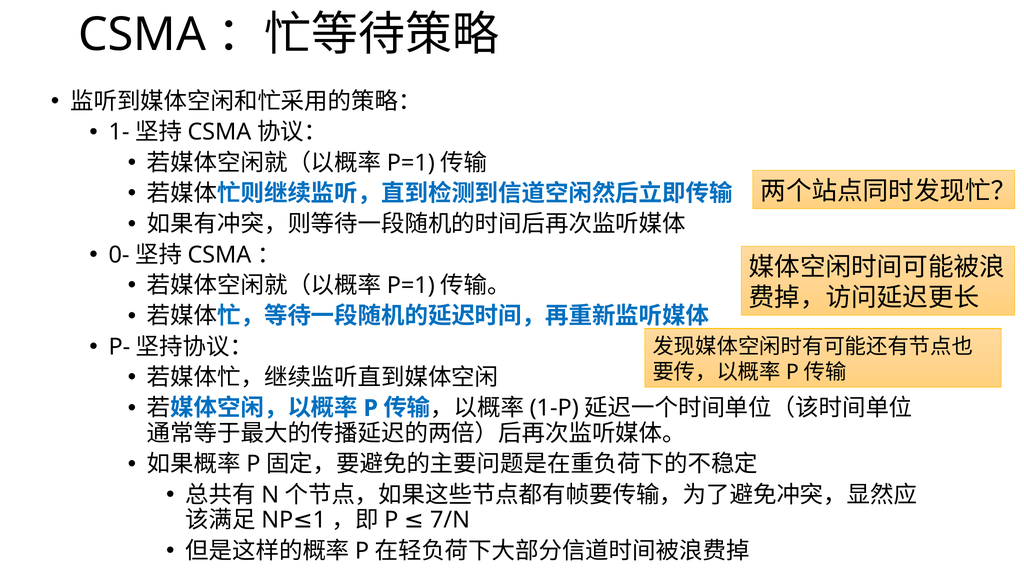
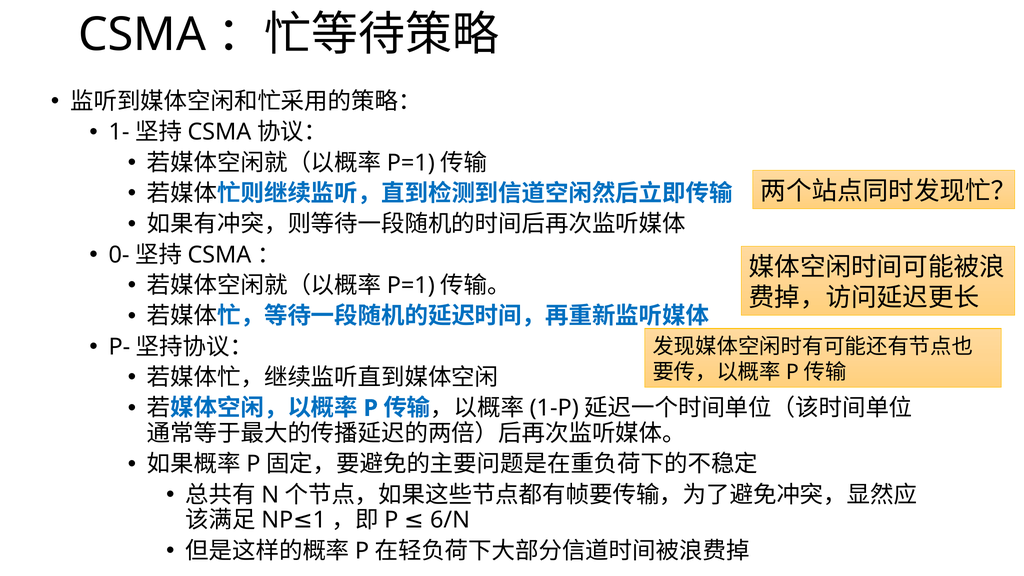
7/N: 7/N -> 6/N
